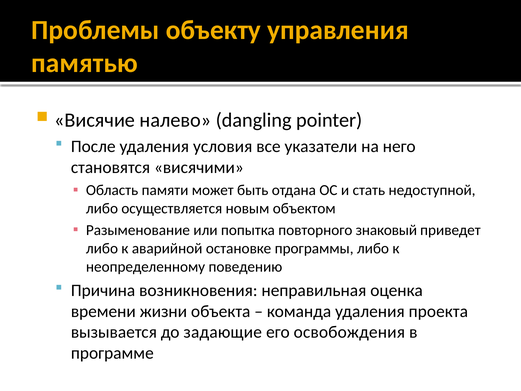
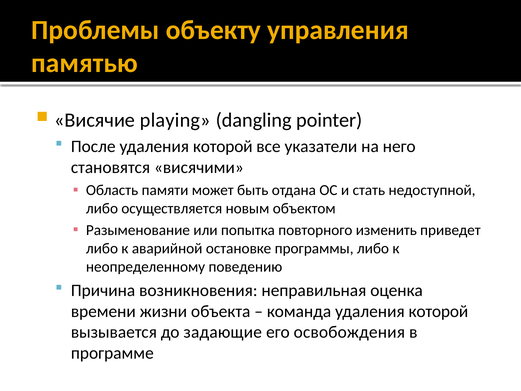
налево: налево -> playing
После удаления условия: условия -> которой
знаковый: знаковый -> изменить
команда удаления проекта: проекта -> которой
